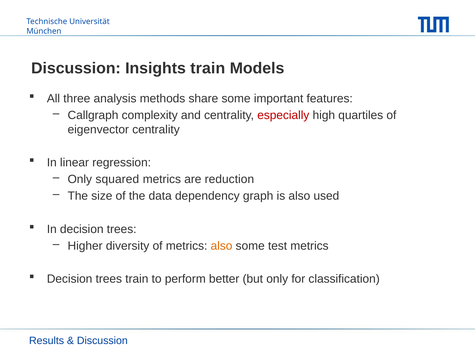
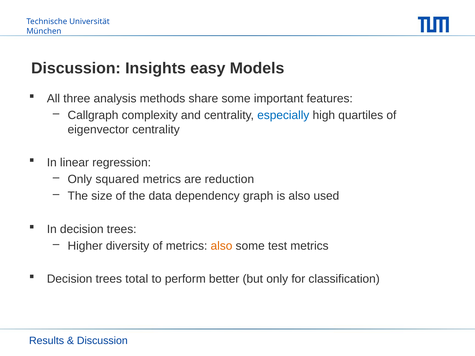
Insights train: train -> easy
especially colour: red -> blue
trees train: train -> total
